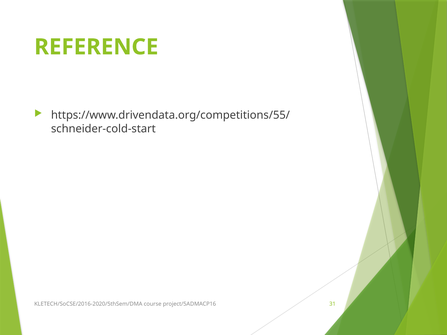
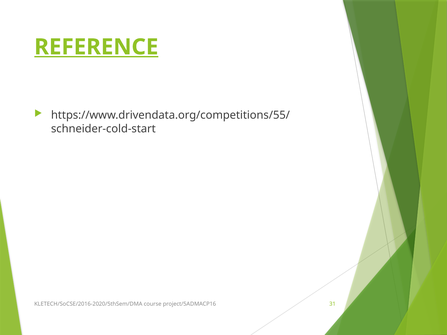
REFERENCE underline: none -> present
